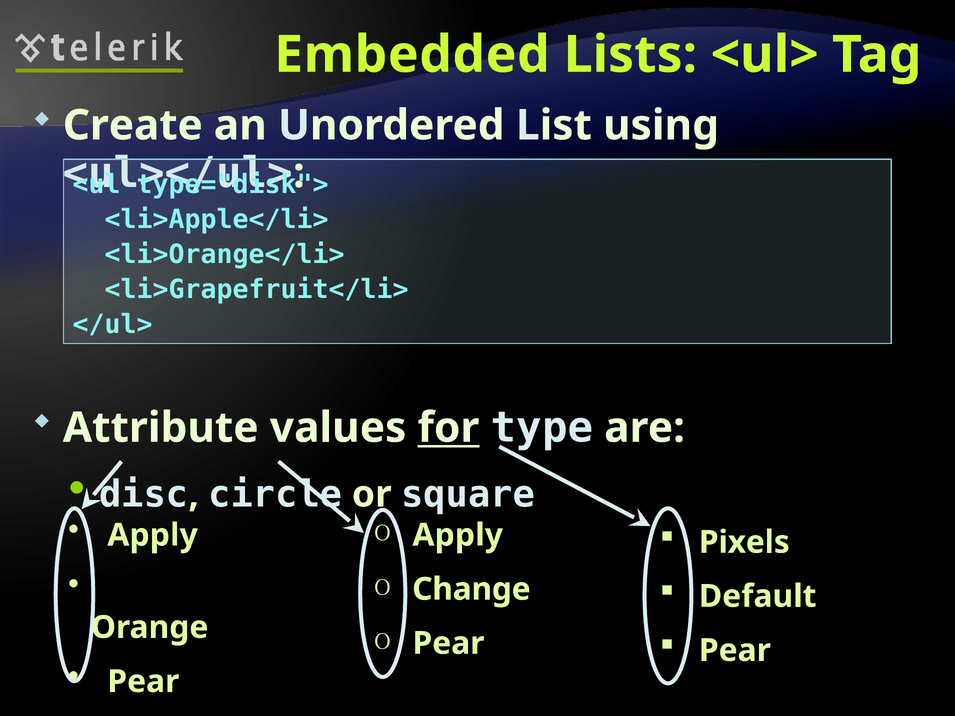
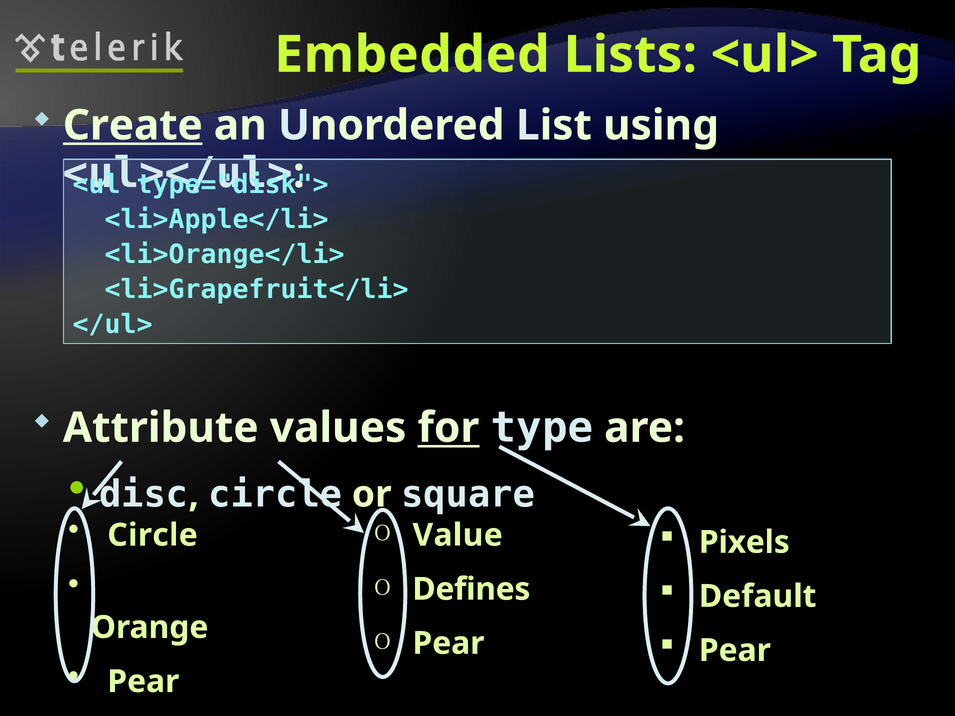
Create underline: none -> present
Apply at (458, 535): Apply -> Value
Apply at (153, 535): Apply -> Circle
Change: Change -> Defines
